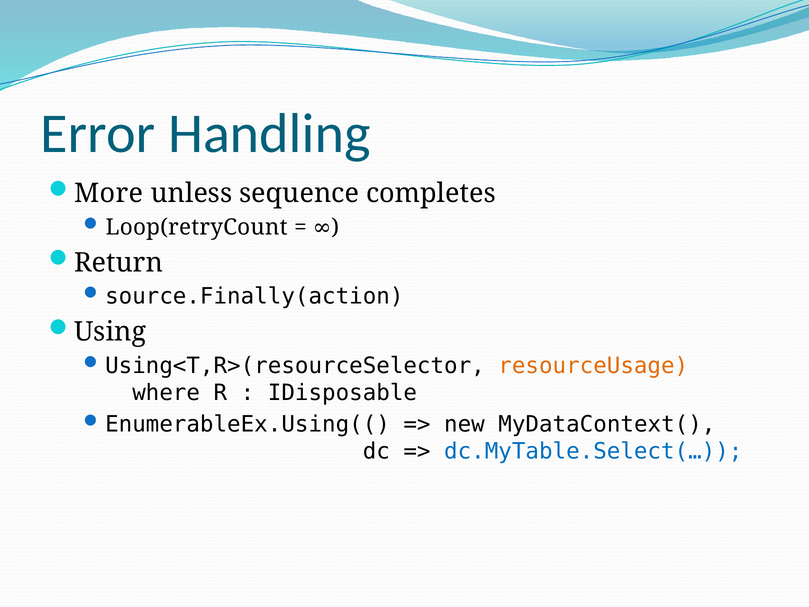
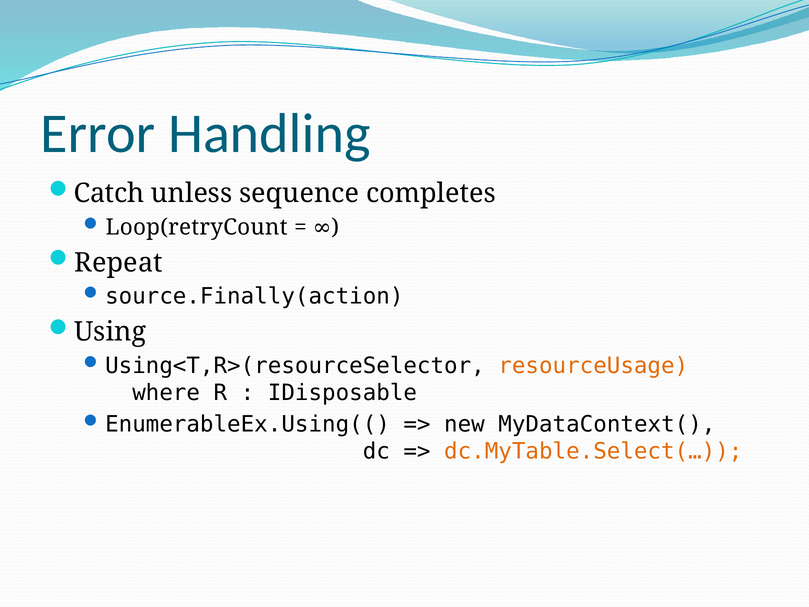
More: More -> Catch
Return: Return -> Repeat
dc.MyTable.Select(… colour: blue -> orange
